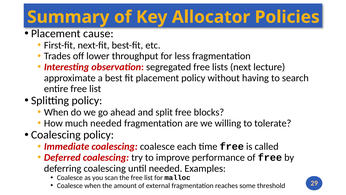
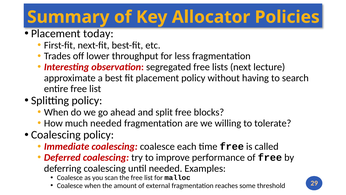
cause: cause -> today
